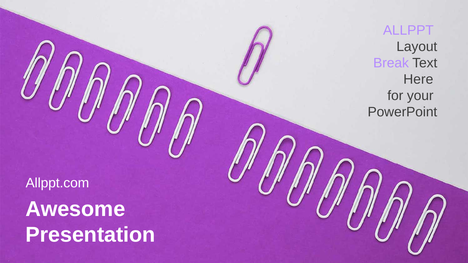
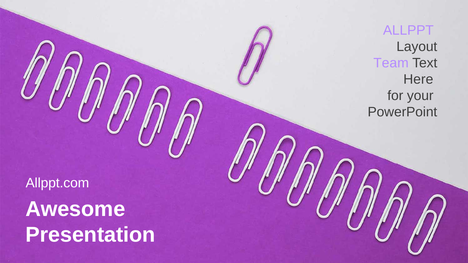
Break: Break -> Team
